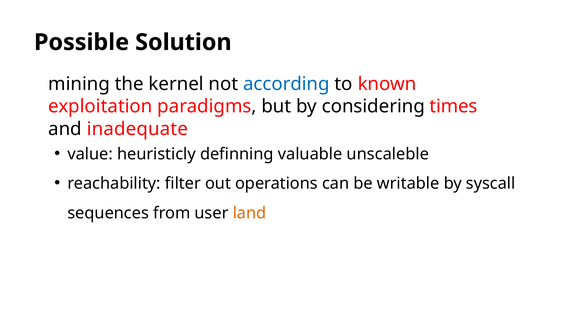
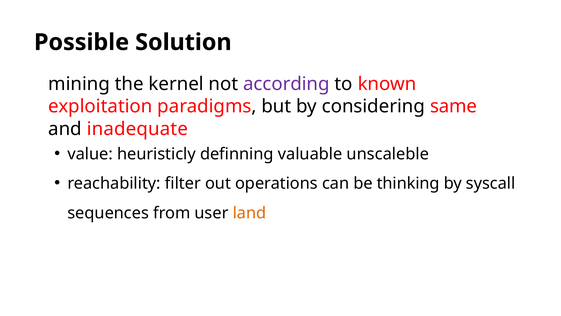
according colour: blue -> purple
times: times -> same
writable: writable -> thinking
